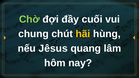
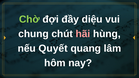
cuối: cuối -> diệu
hãi colour: yellow -> pink
Jêsus: Jêsus -> Quyết
